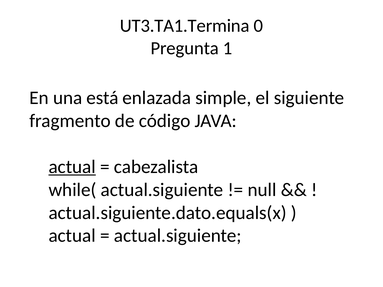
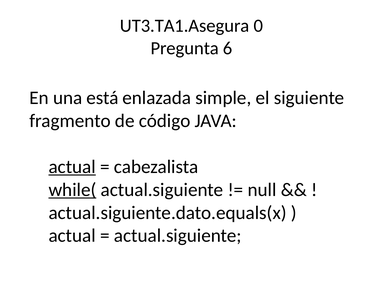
UT3.TA1.Termina: UT3.TA1.Termina -> UT3.TA1.Asegura
1: 1 -> 6
while( underline: none -> present
